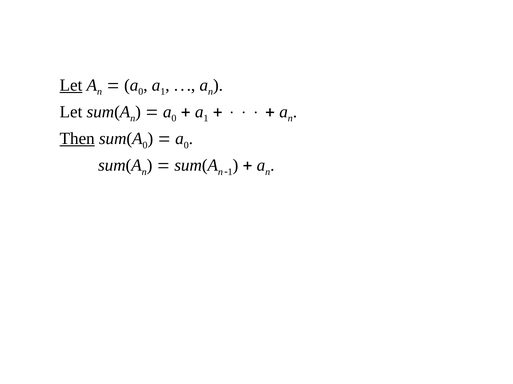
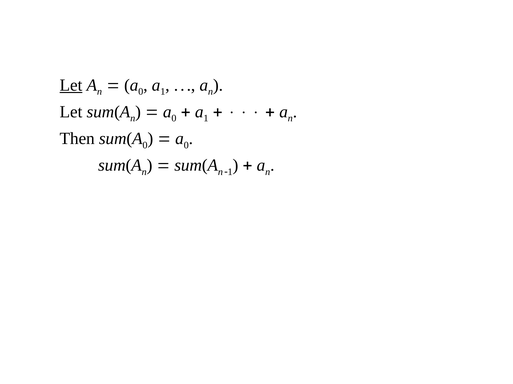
Then underline: present -> none
